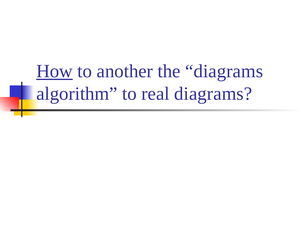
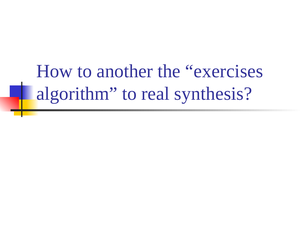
How underline: present -> none
the diagrams: diagrams -> exercises
real diagrams: diagrams -> synthesis
